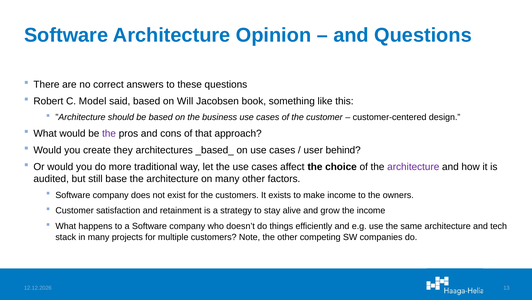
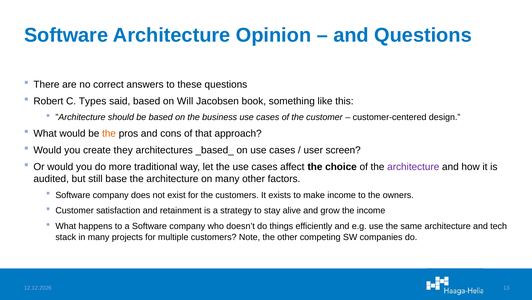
Model: Model -> Types
the at (109, 133) colour: purple -> orange
behind: behind -> screen
